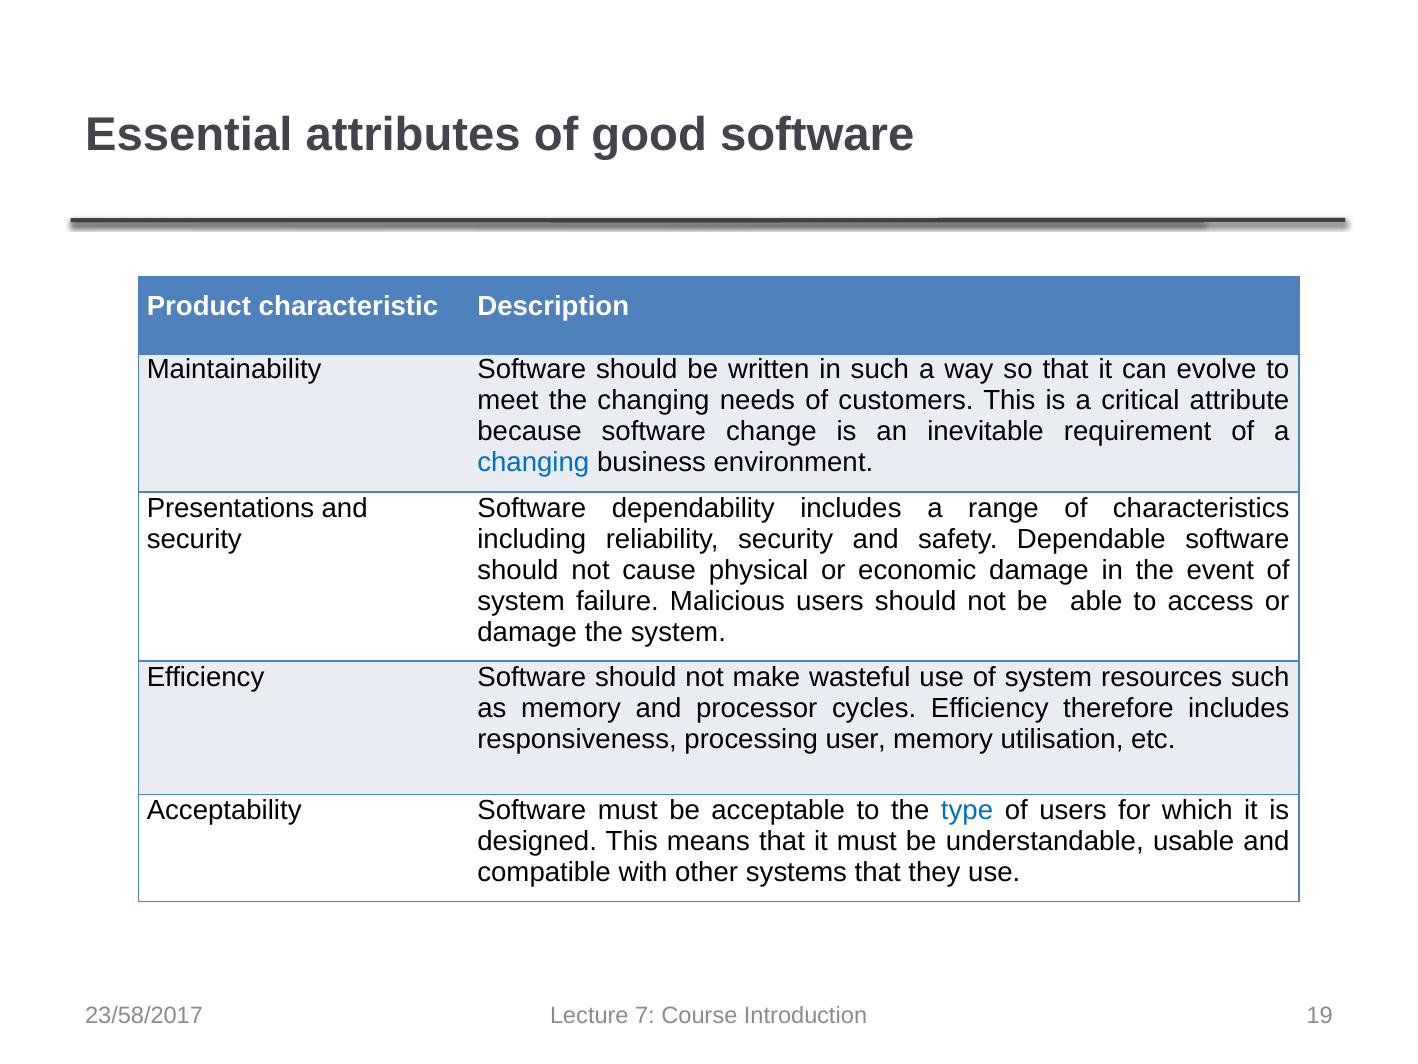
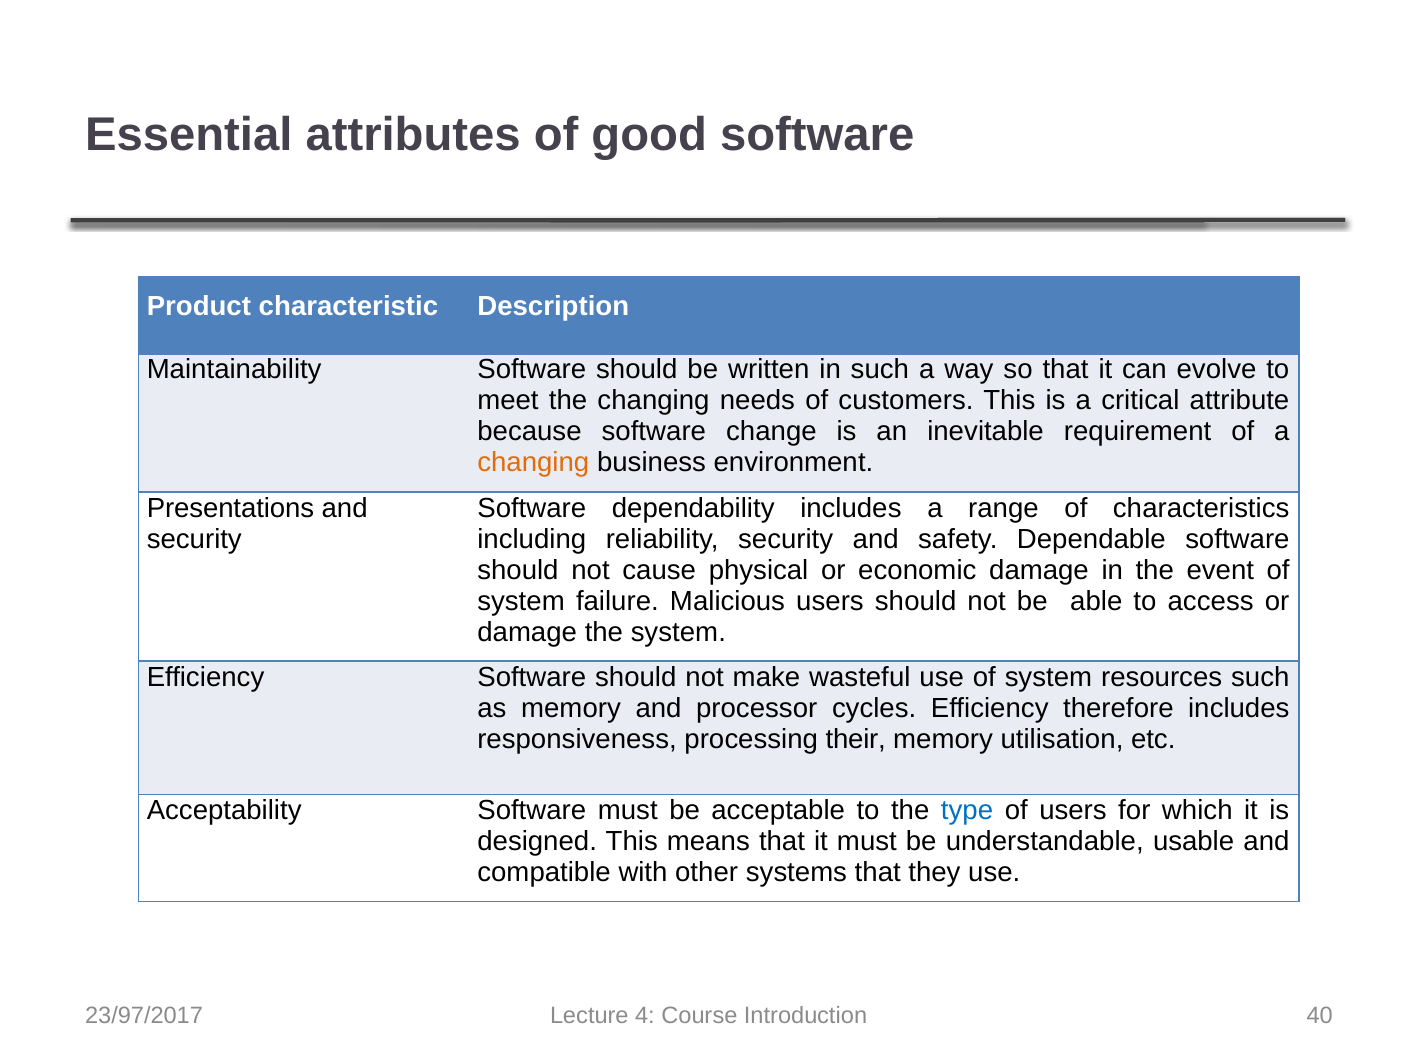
changing at (533, 462) colour: blue -> orange
user: user -> their
23/58/2017: 23/58/2017 -> 23/97/2017
7: 7 -> 4
19: 19 -> 40
